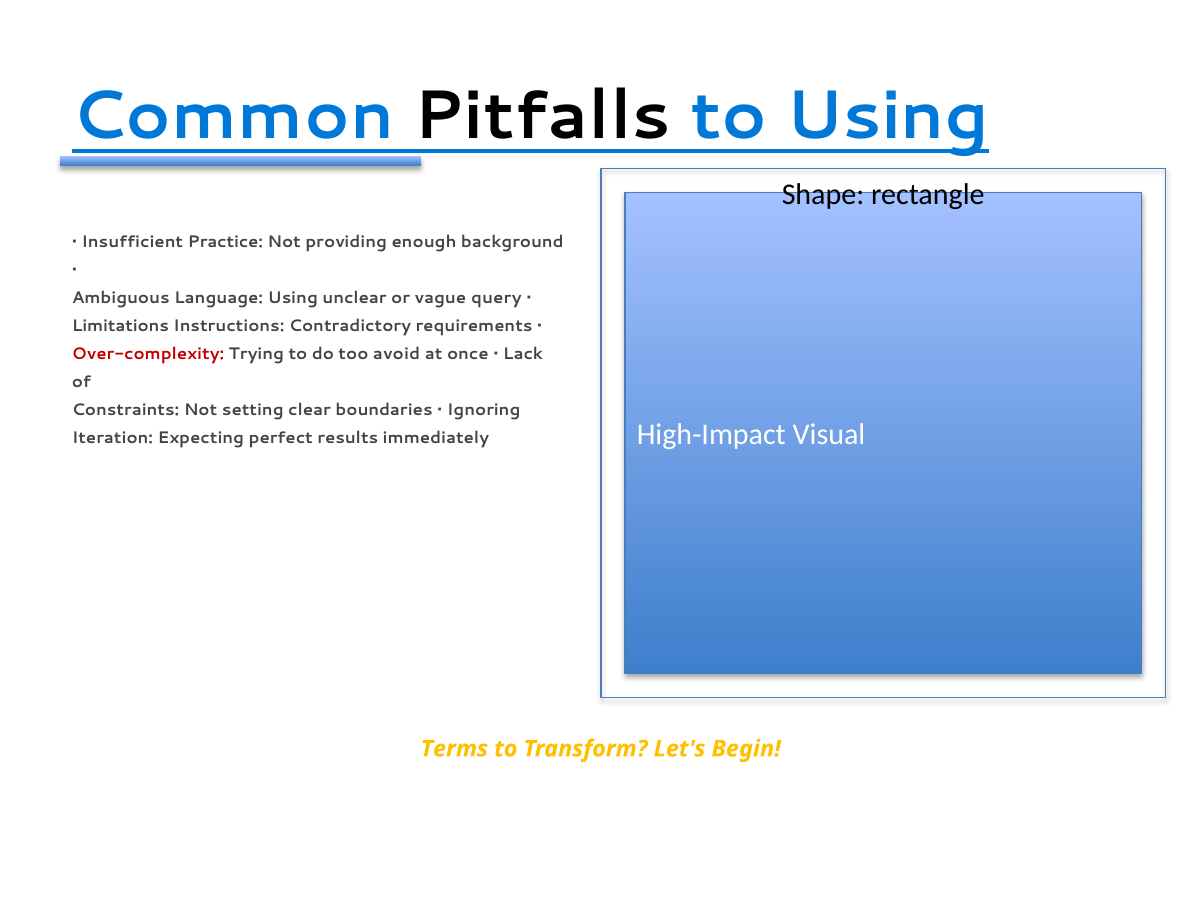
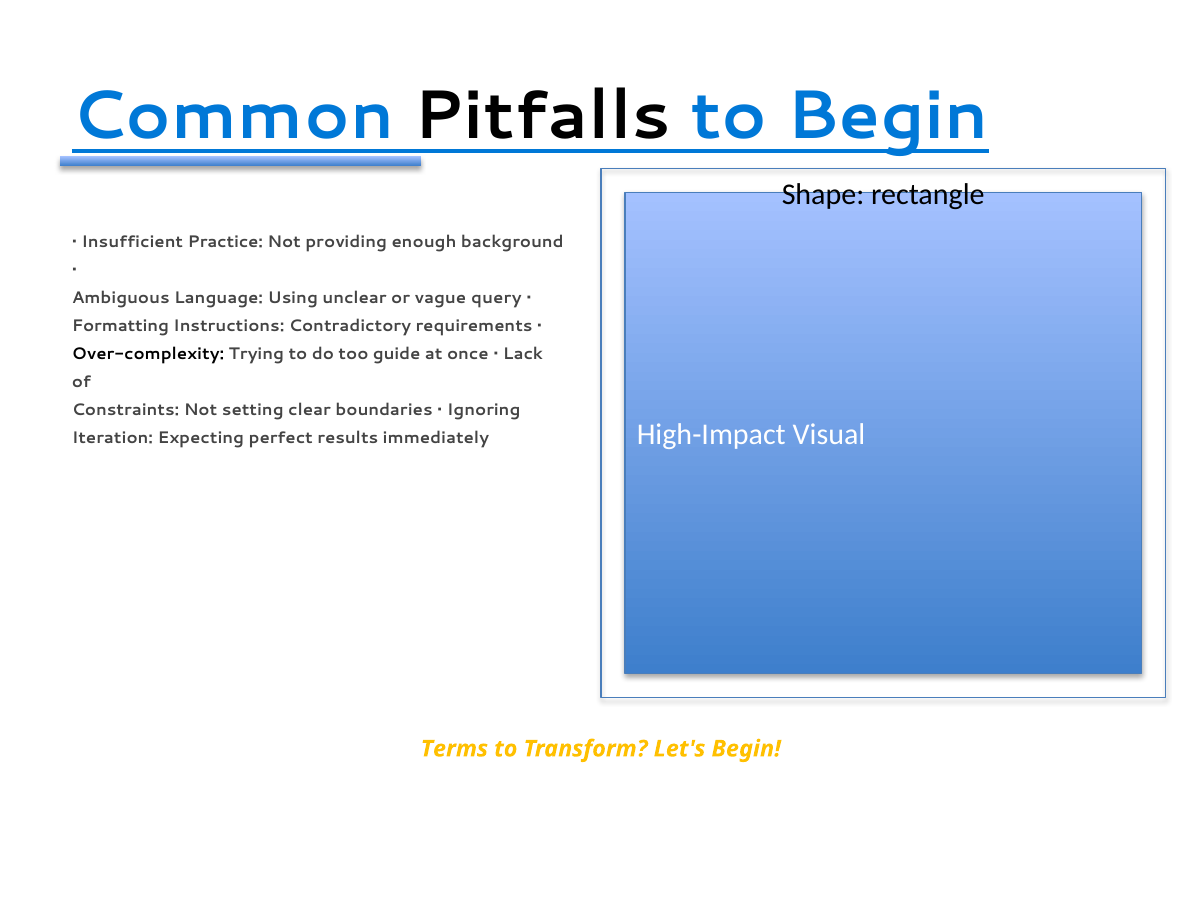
to Using: Using -> Begin
Limitations: Limitations -> Formatting
Over-complexity colour: red -> black
avoid: avoid -> guide
